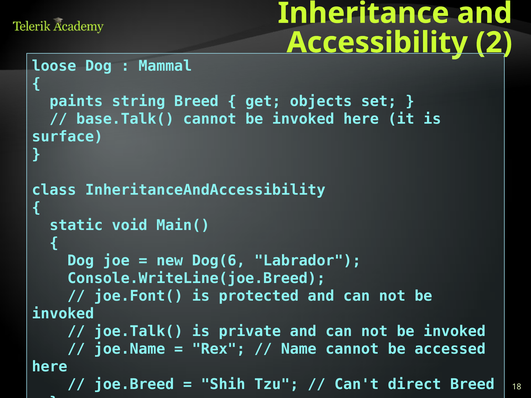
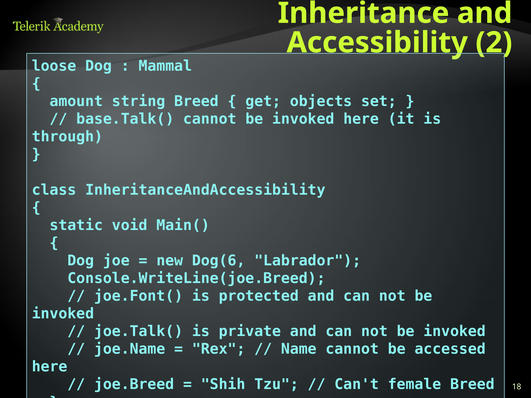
paints: paints -> amount
surface: surface -> through
direct: direct -> female
